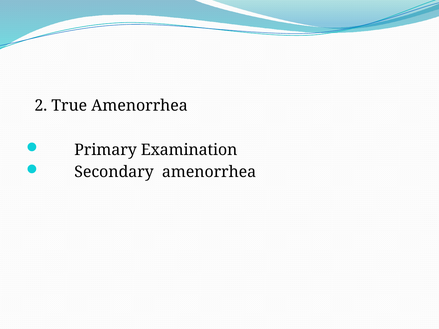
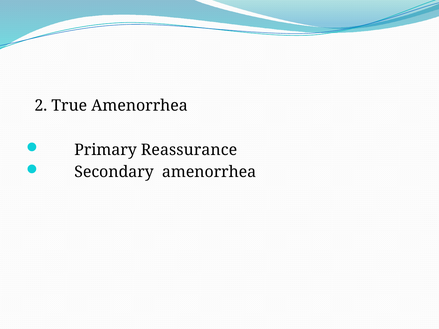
Examination: Examination -> Reassurance
